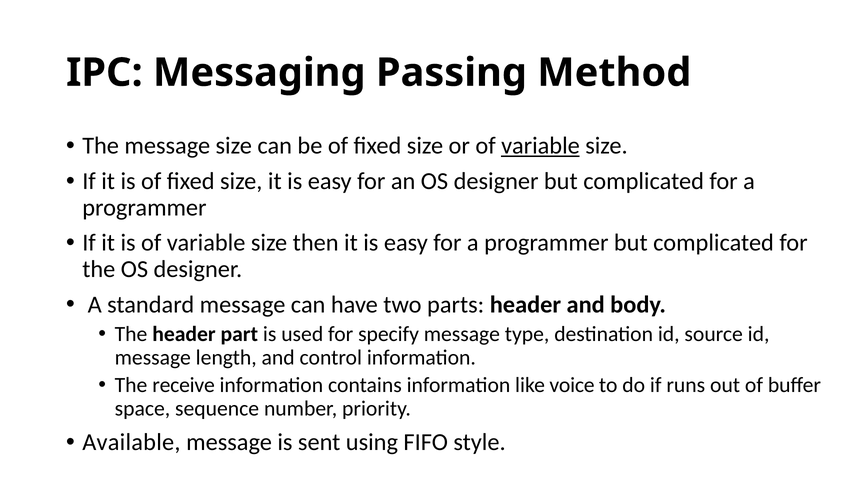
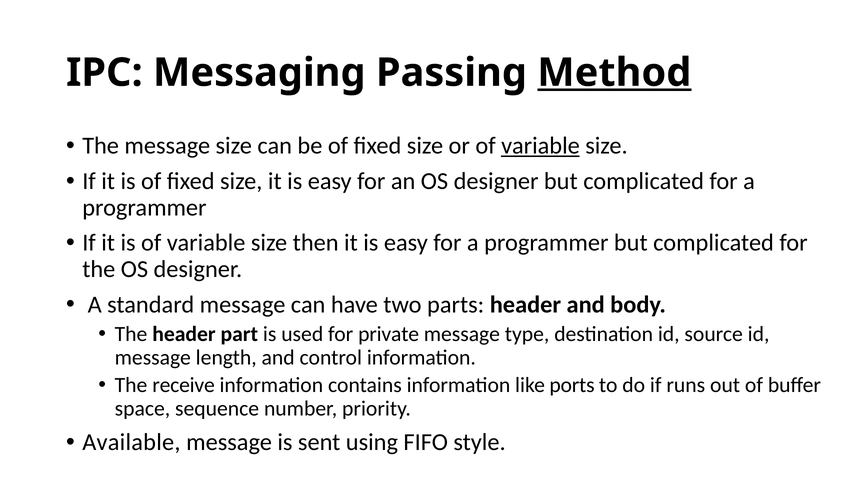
Method underline: none -> present
specify: specify -> private
voice: voice -> ports
